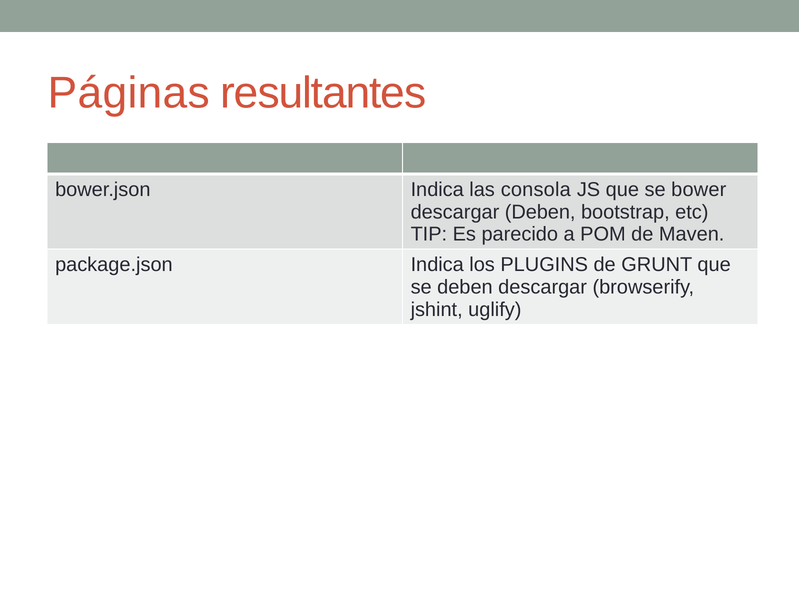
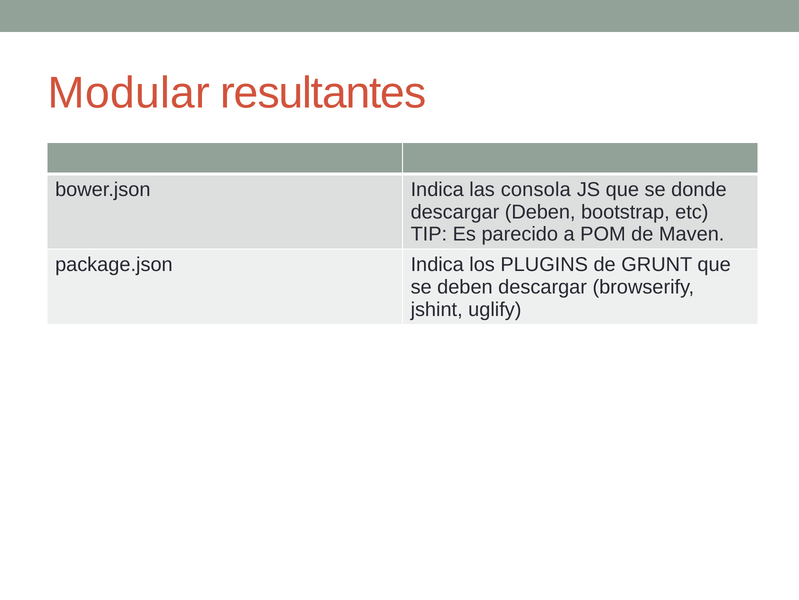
Páginas: Páginas -> Modular
bower: bower -> donde
